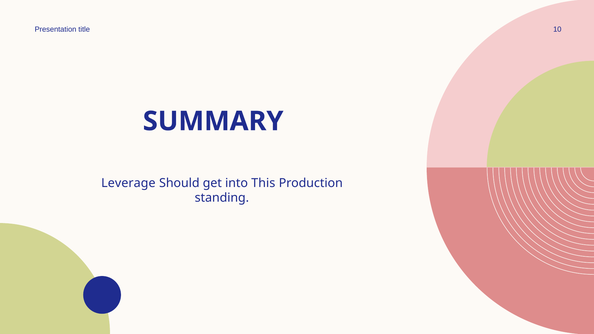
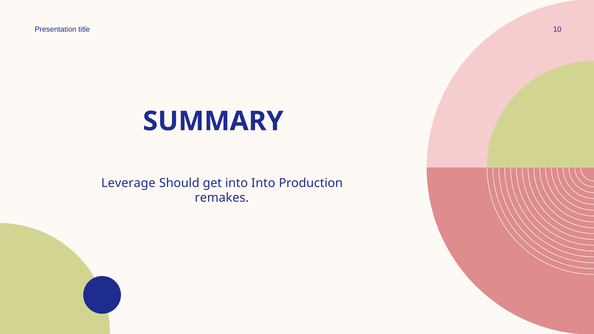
into This: This -> Into
standing: standing -> remakes
